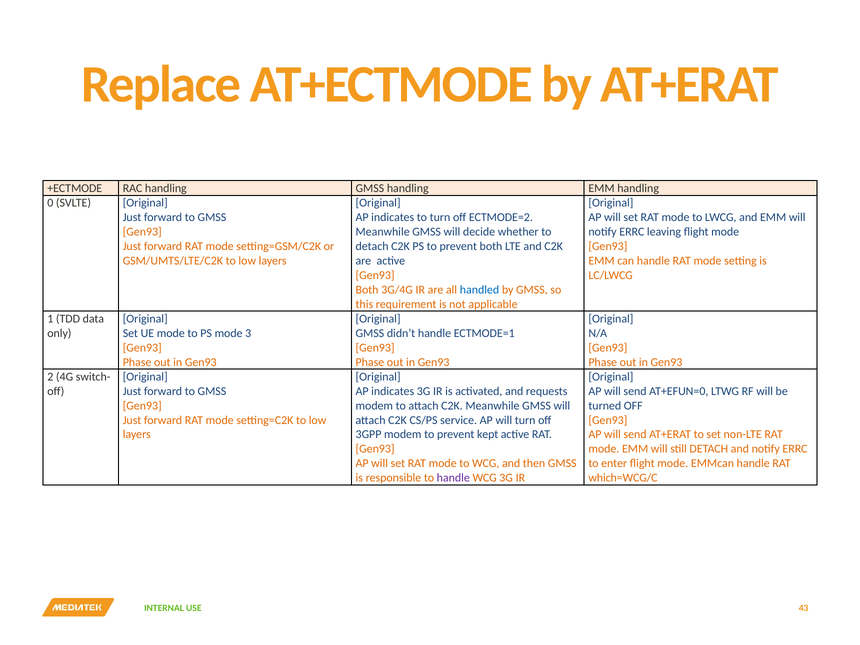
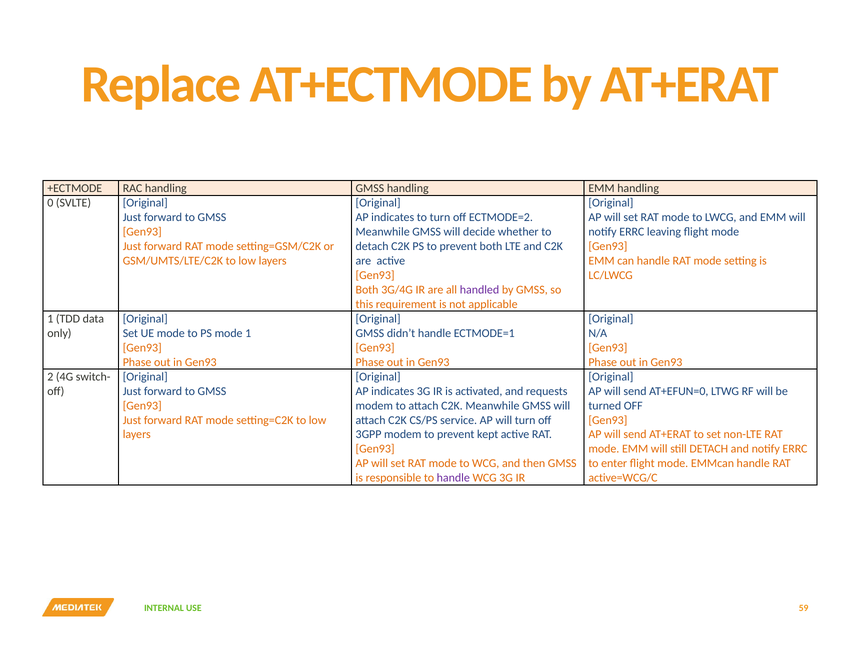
handled colour: blue -> purple
mode 3: 3 -> 1
which=WCG/C: which=WCG/C -> active=WCG/C
43: 43 -> 59
